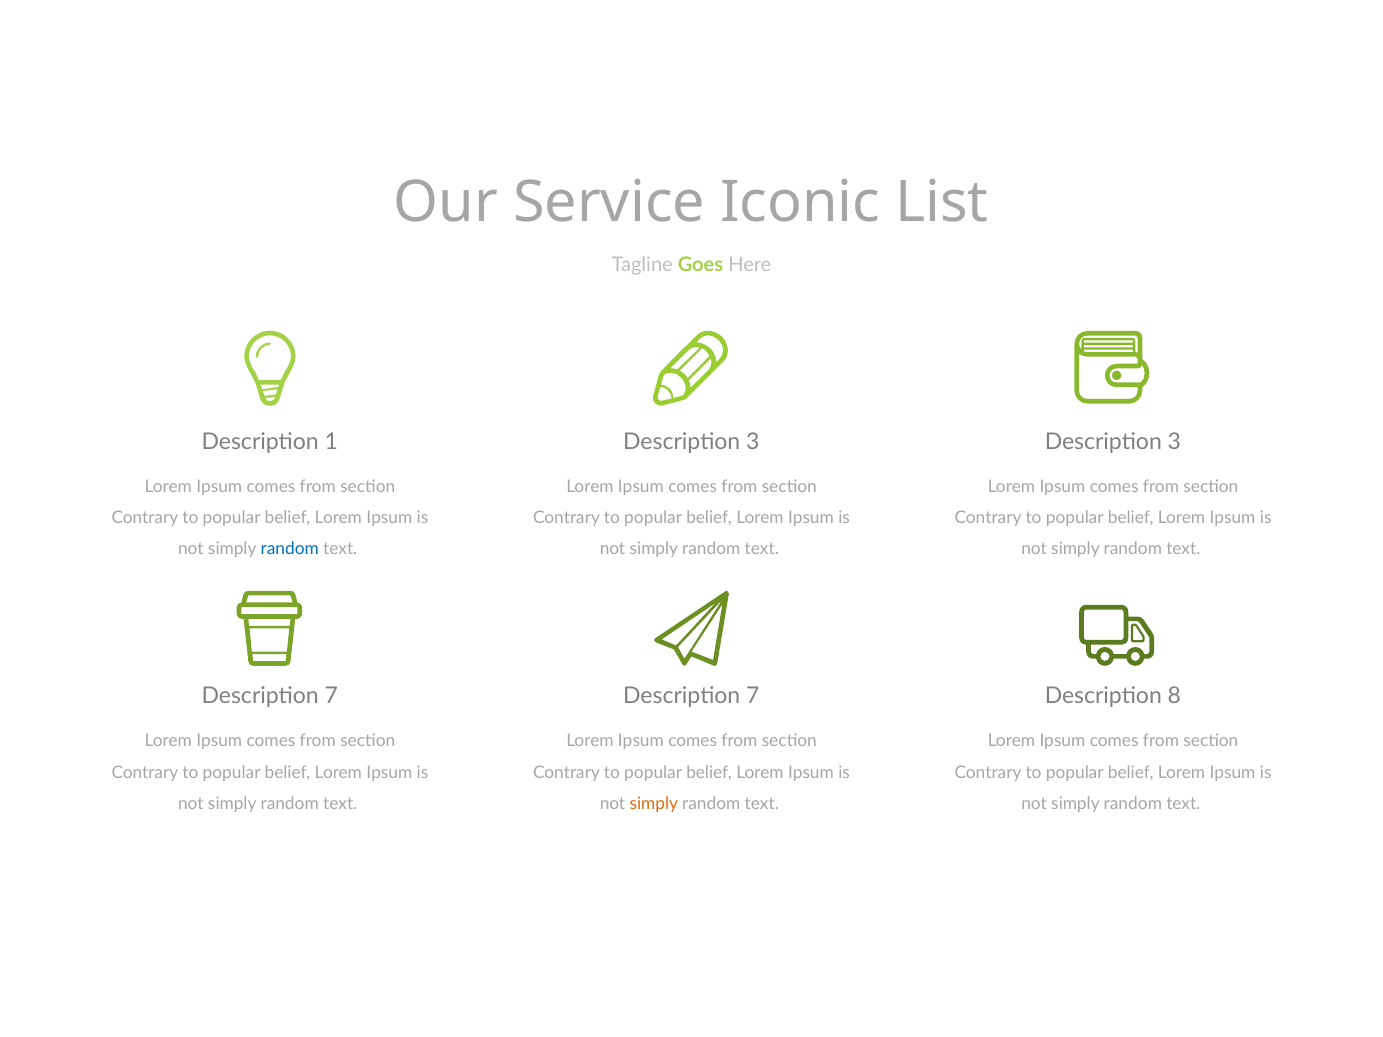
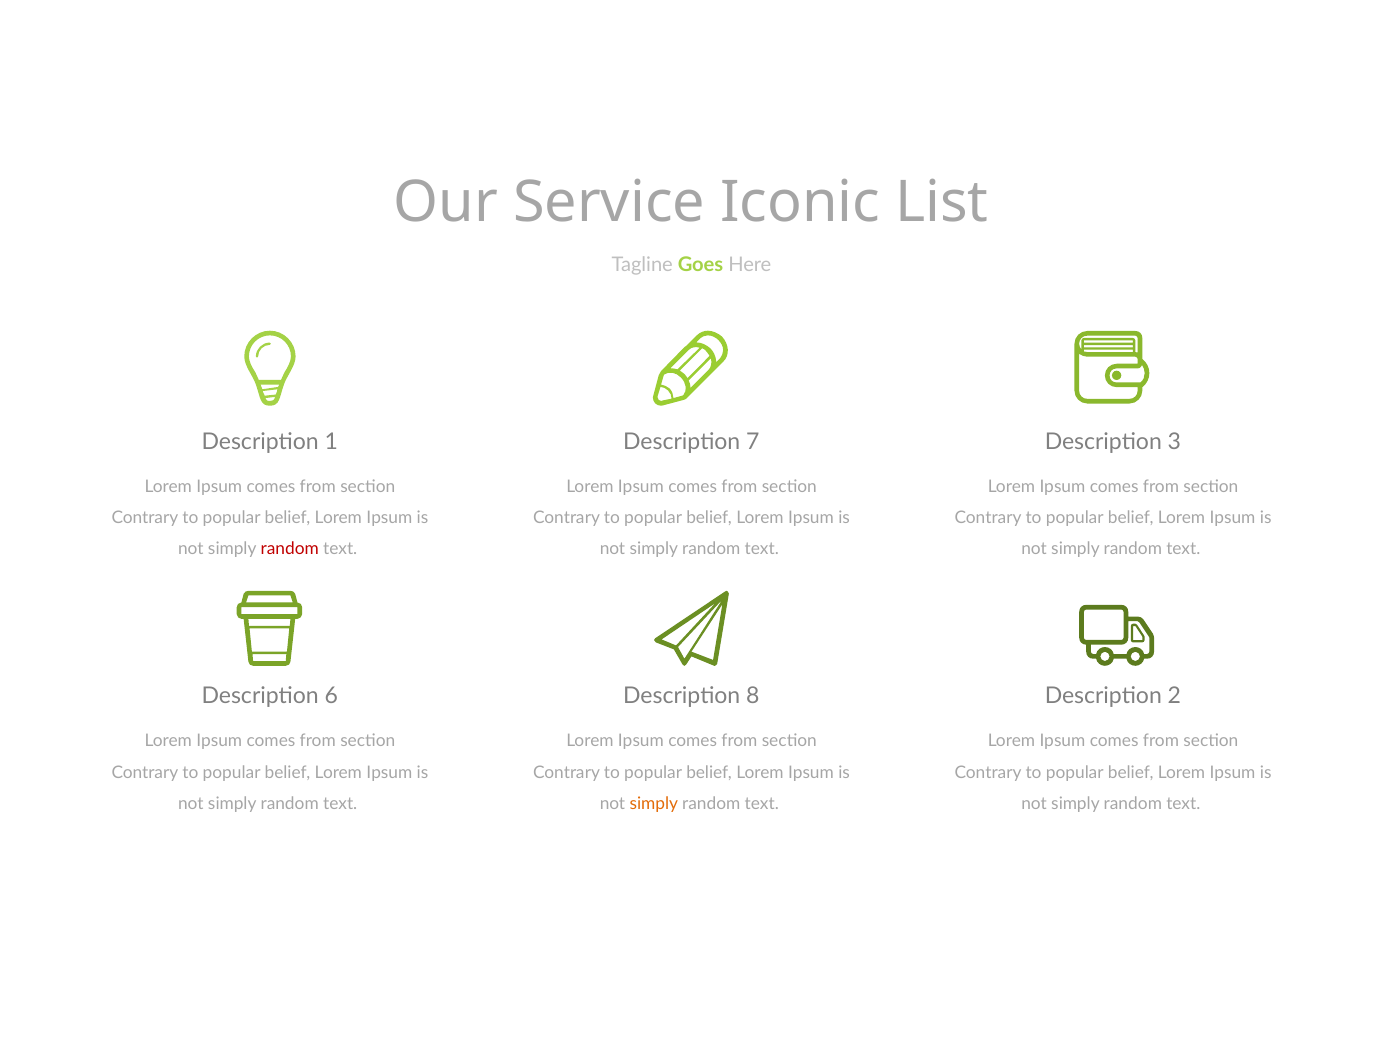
3 at (753, 442): 3 -> 7
random at (290, 549) colour: blue -> red
7 at (331, 696): 7 -> 6
7 at (753, 696): 7 -> 8
8: 8 -> 2
